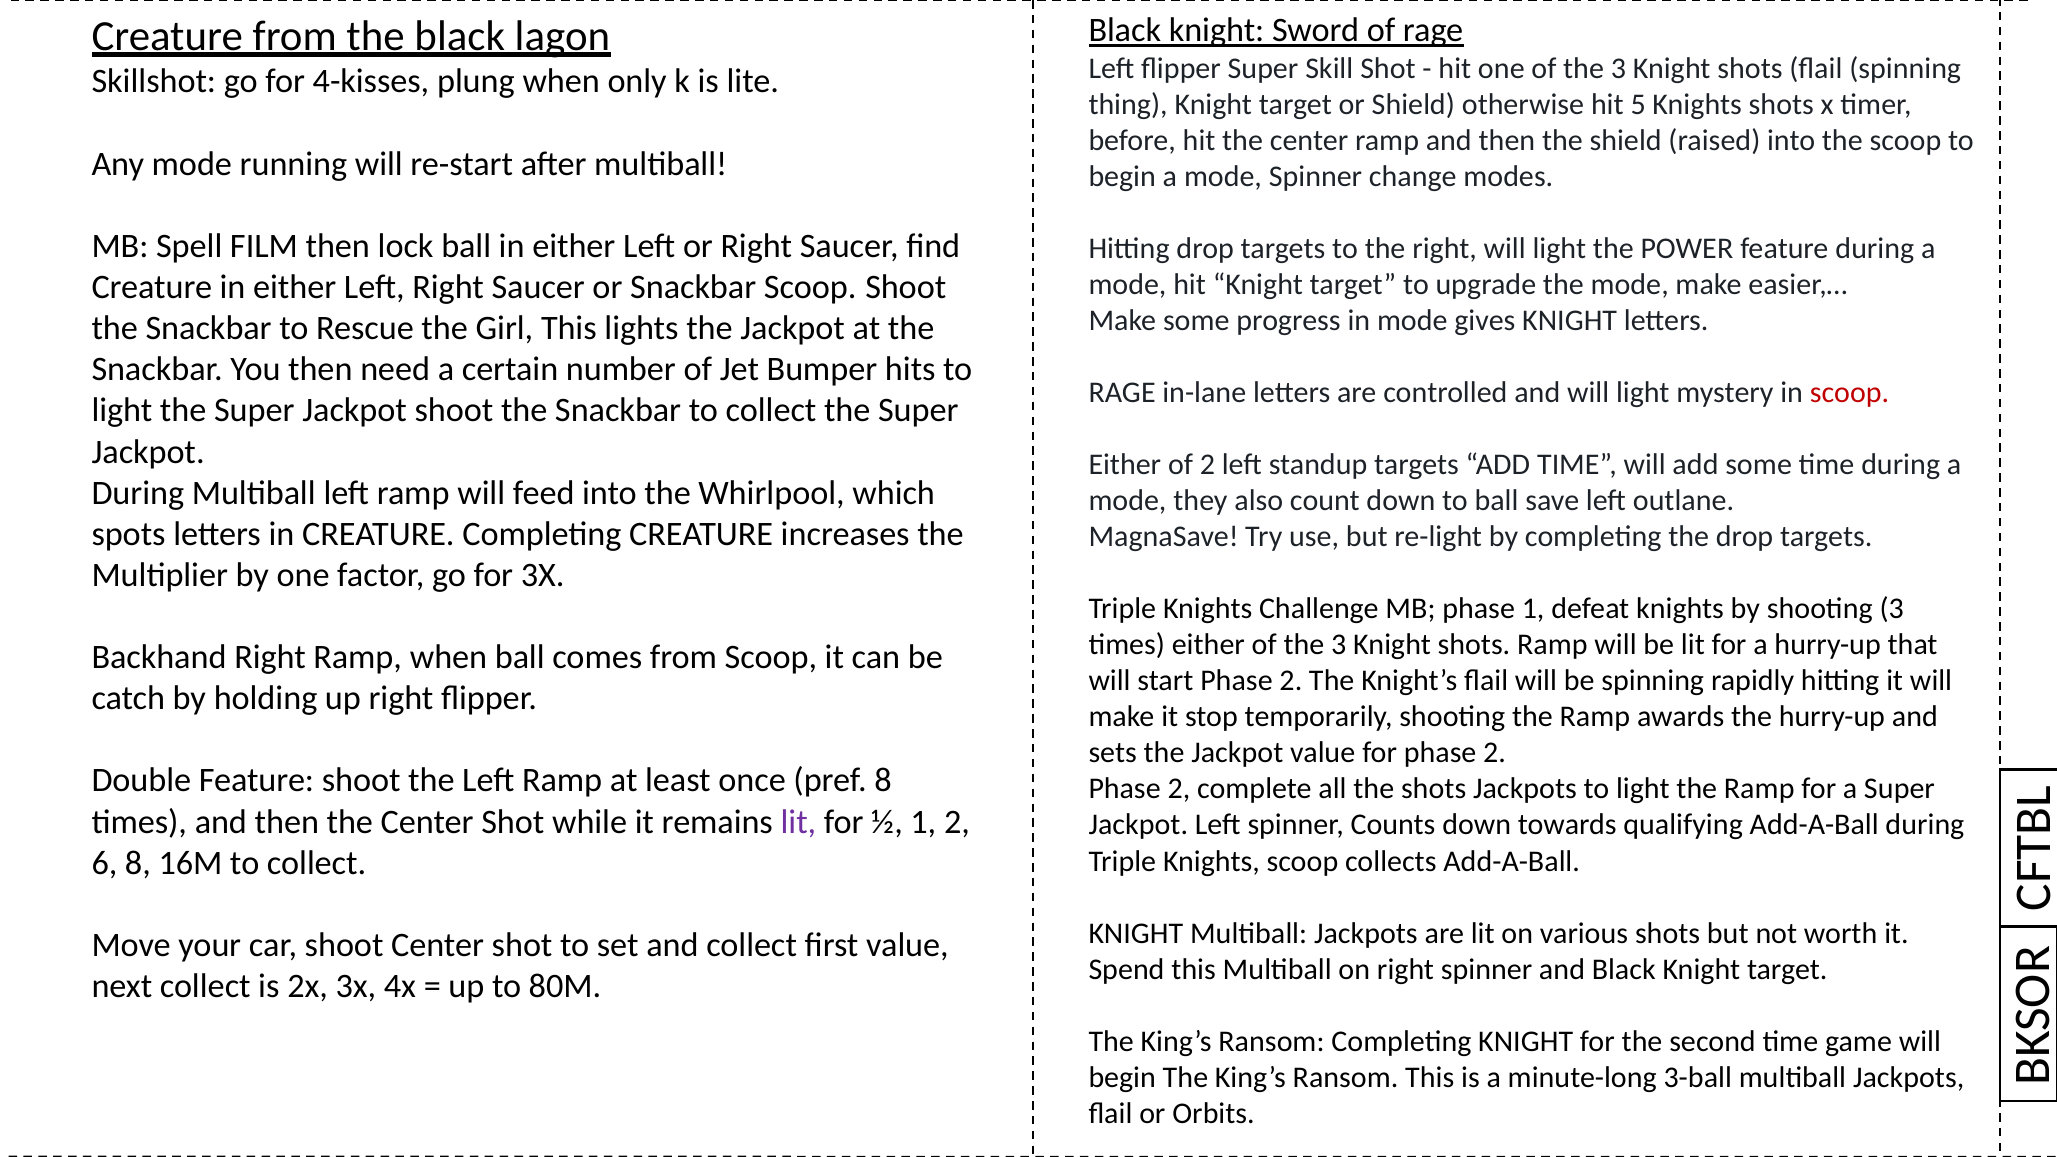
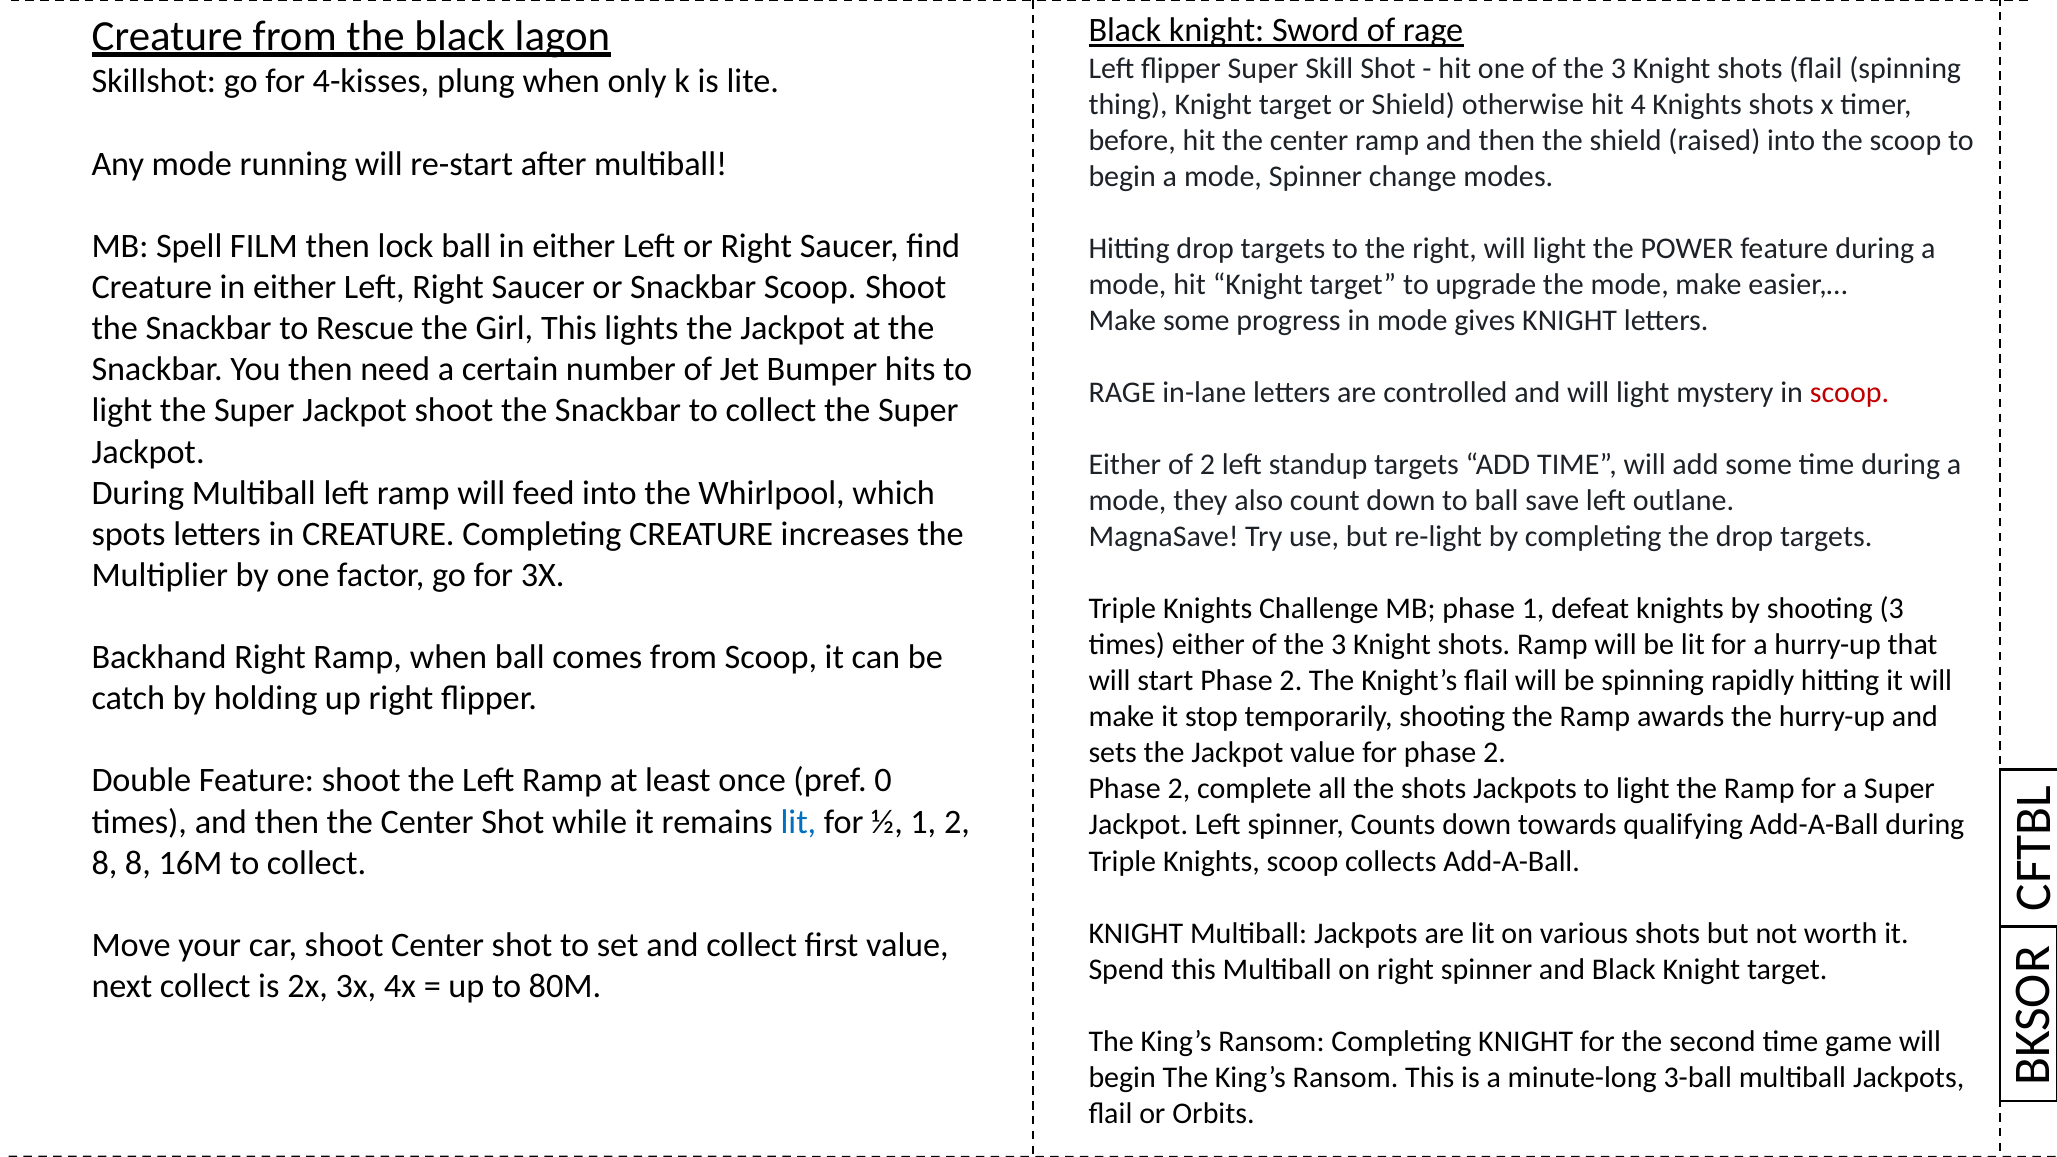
5: 5 -> 4
pref 8: 8 -> 0
lit at (798, 822) colour: purple -> blue
6 at (104, 863): 6 -> 8
